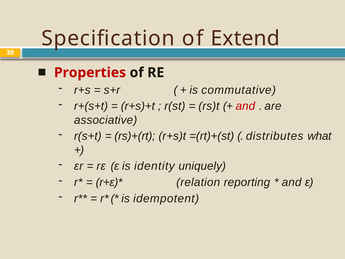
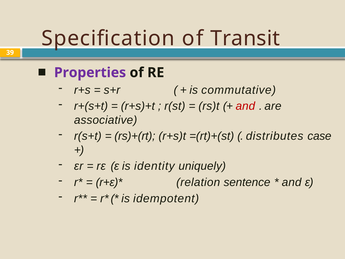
Extend: Extend -> Transit
Properties colour: red -> purple
what: what -> case
reporting: reporting -> sentence
